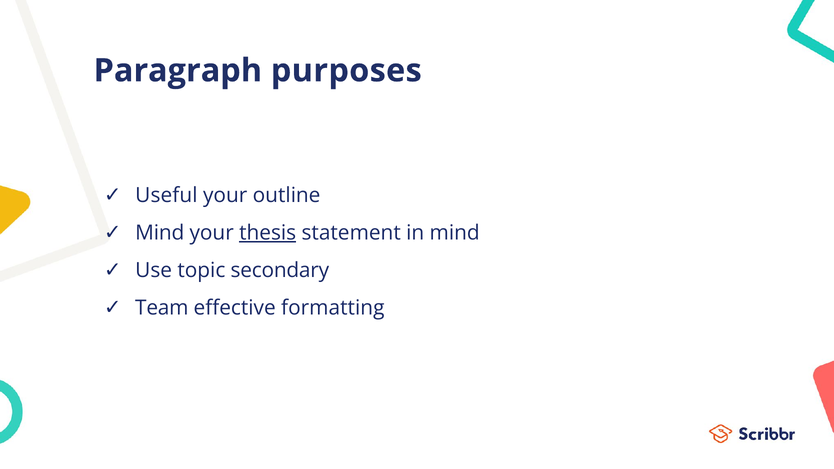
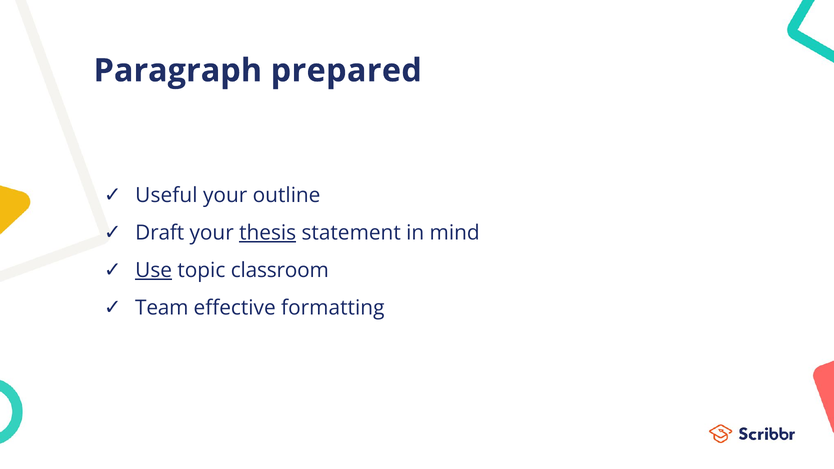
purposes: purposes -> prepared
Mind at (160, 233): Mind -> Draft
Use underline: none -> present
secondary: secondary -> classroom
